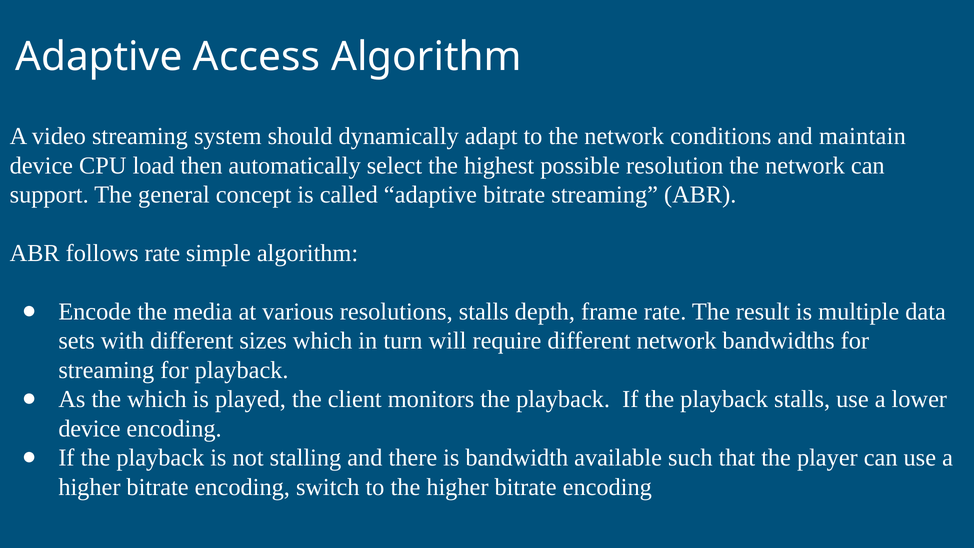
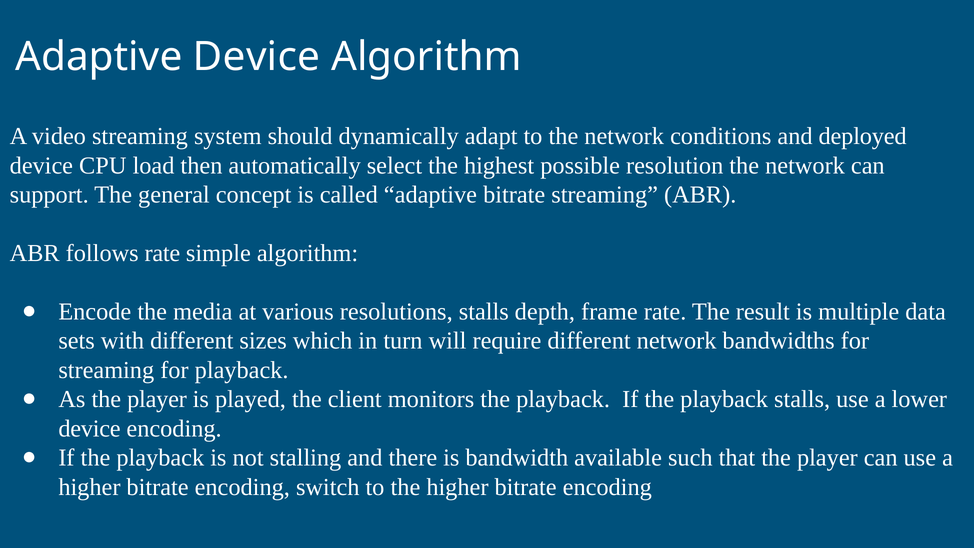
Adaptive Access: Access -> Device
maintain: maintain -> deployed
As the which: which -> player
